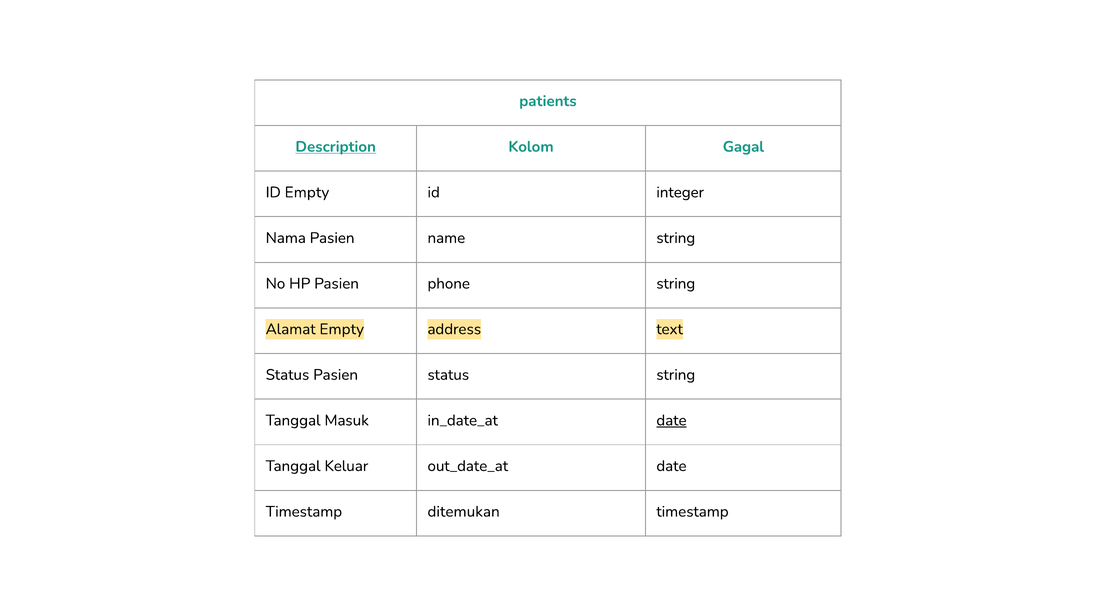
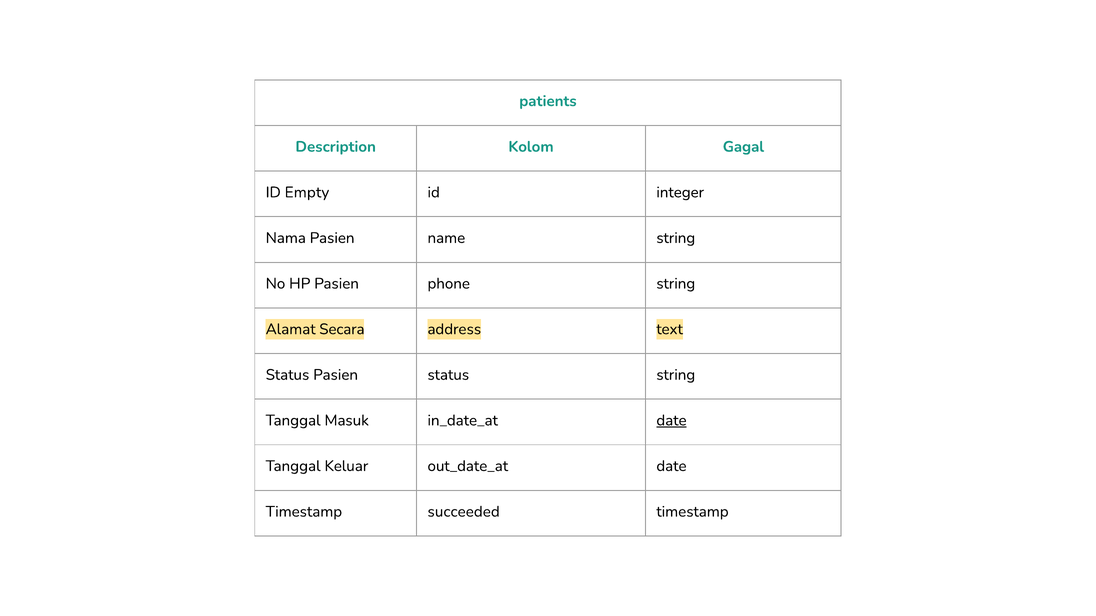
Description underline: present -> none
Alamat Empty: Empty -> Secara
ditemukan: ditemukan -> succeeded
